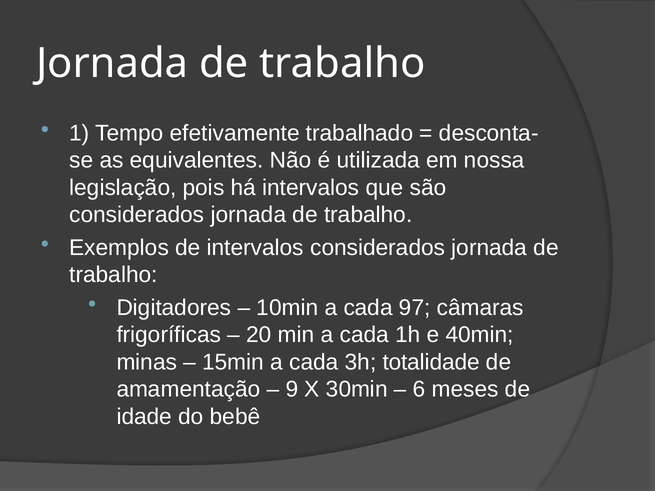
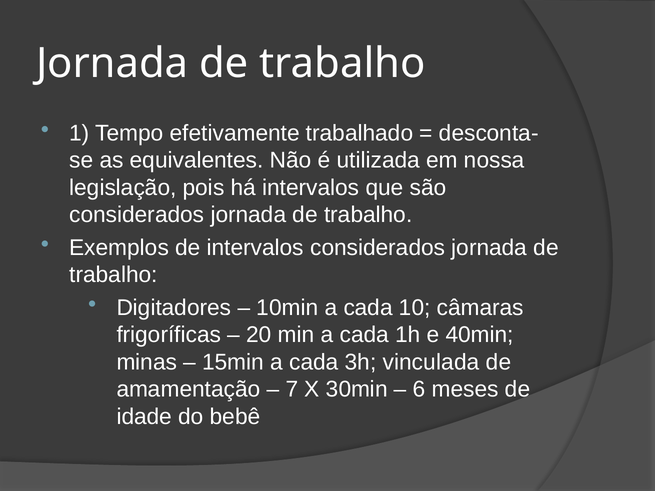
97: 97 -> 10
totalidade: totalidade -> vinculada
9: 9 -> 7
